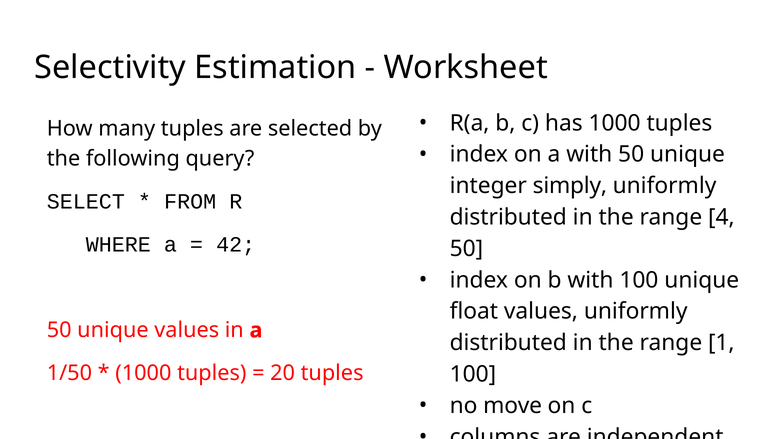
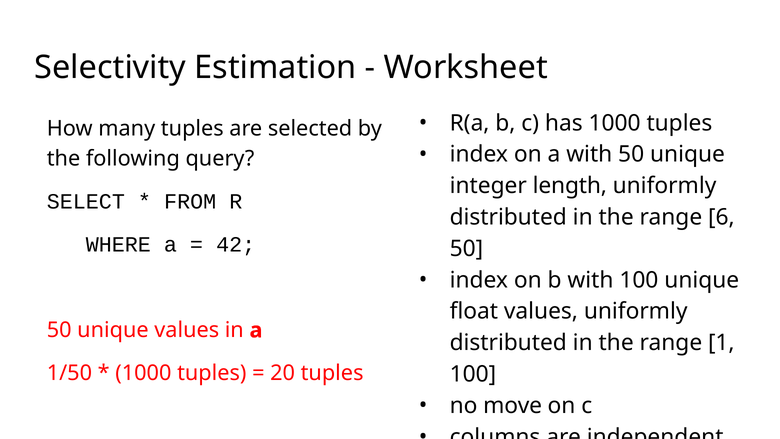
simply: simply -> length
4: 4 -> 6
